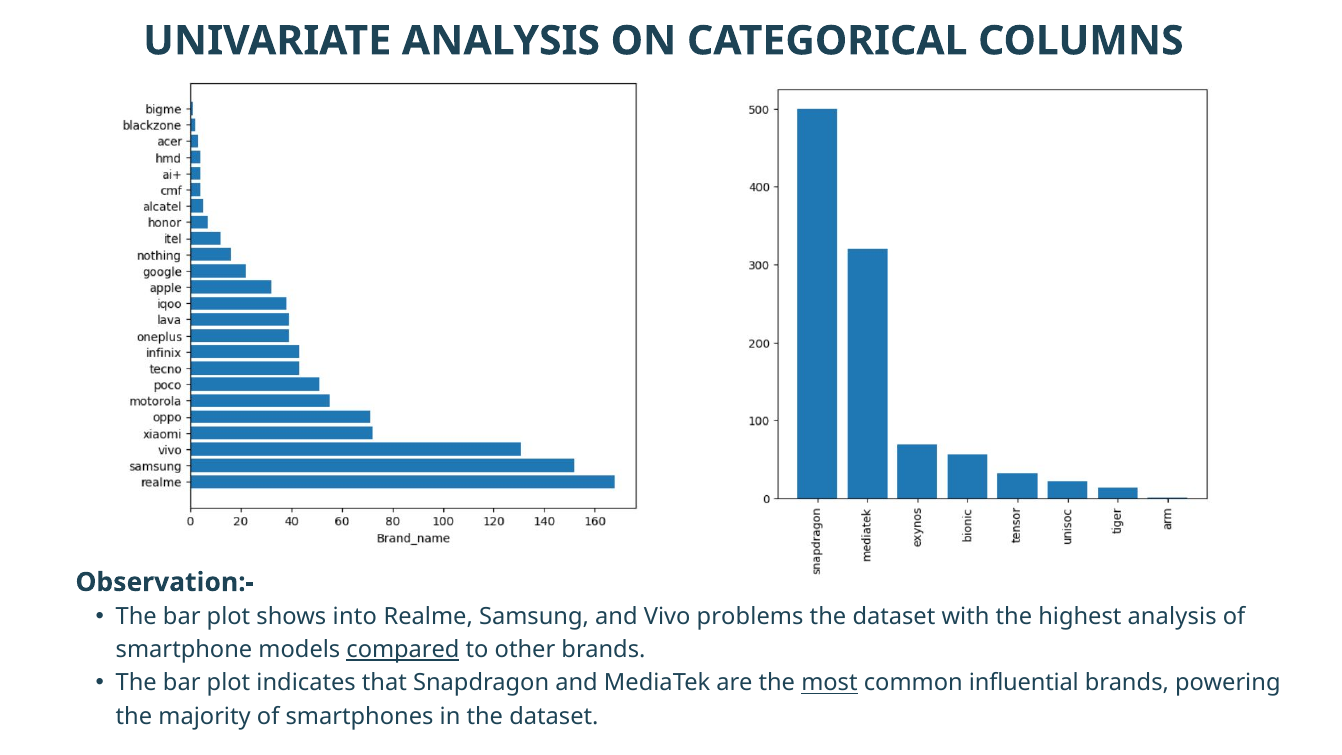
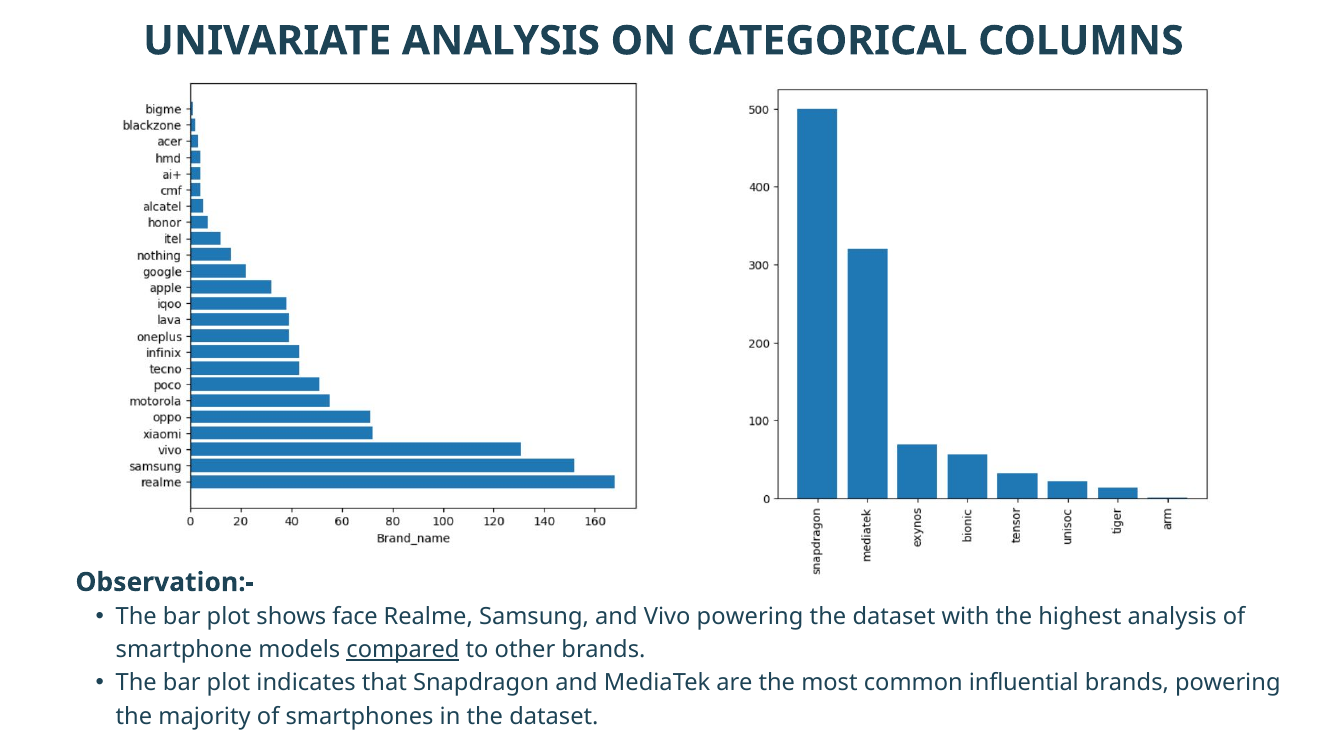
into: into -> face
Vivo problems: problems -> powering
most underline: present -> none
